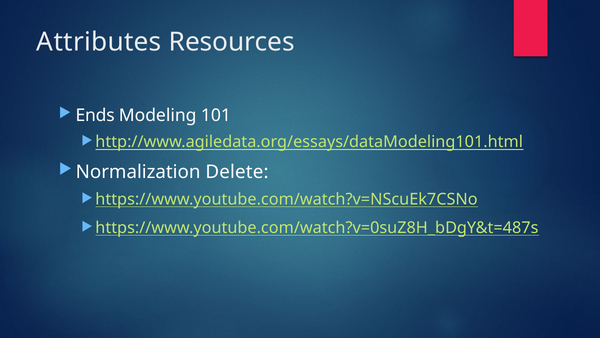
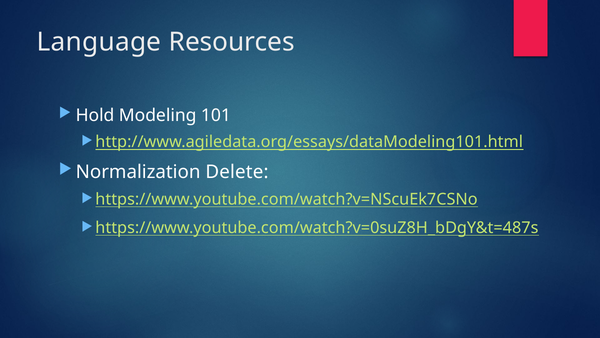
Attributes: Attributes -> Language
Ends: Ends -> Hold
